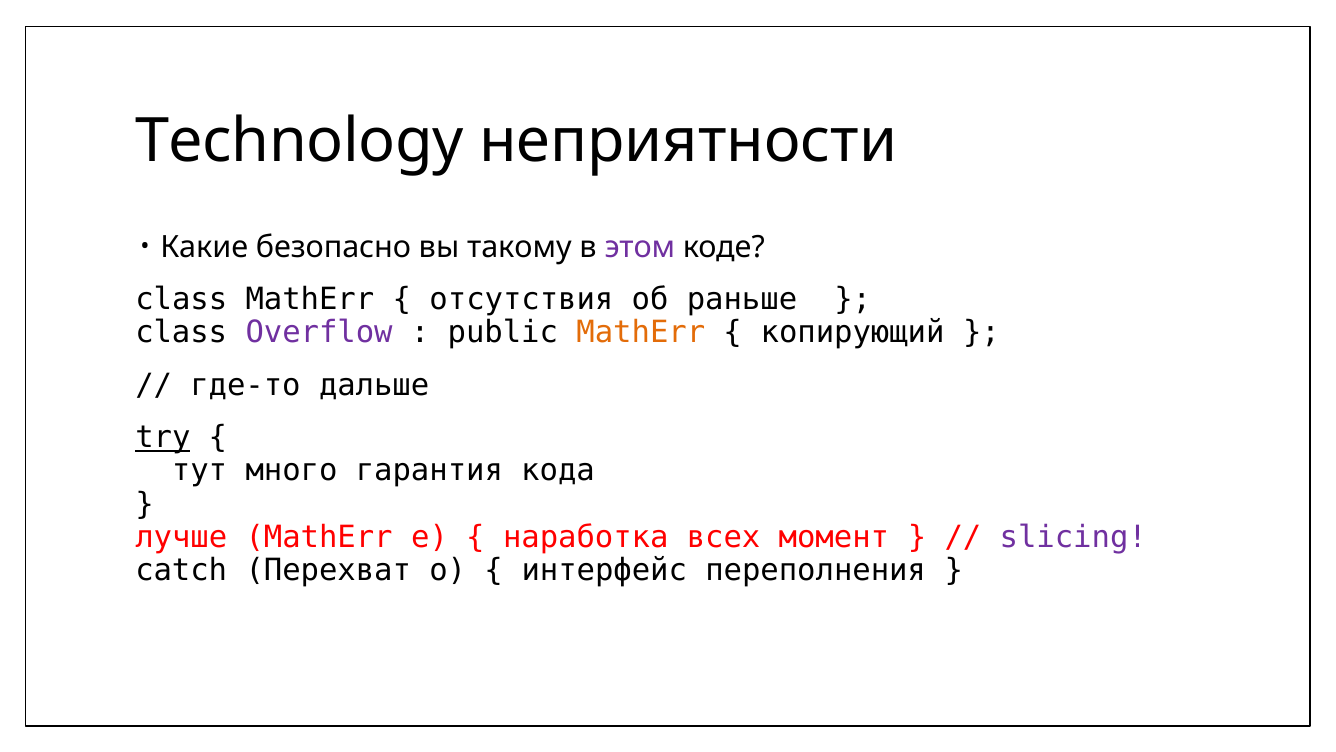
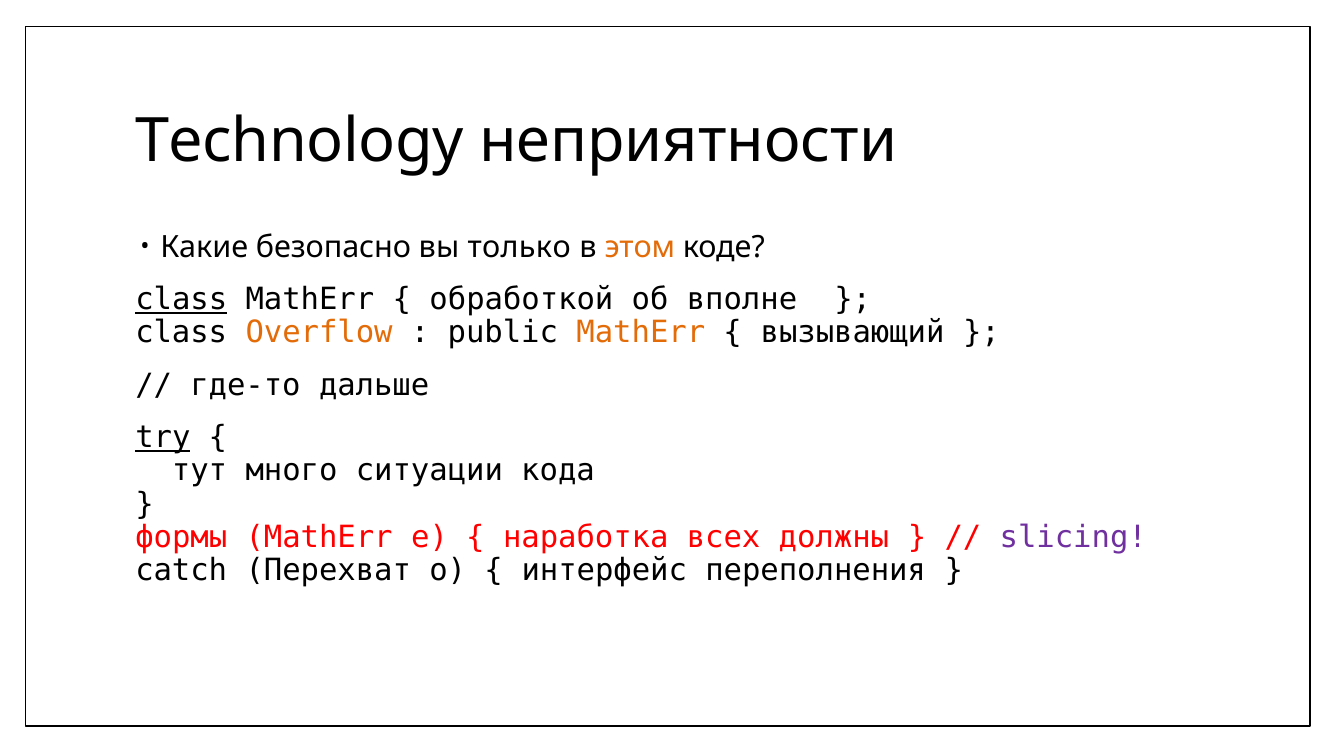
такому: такому -> только
этом colour: purple -> orange
class at (181, 299) underline: none -> present
отсутствия: отсутствия -> обработкой
раньше: раньше -> вполне
Overflow colour: purple -> orange
копирующий: копирующий -> вызывающий
гарантия: гарантия -> ситуации
лучше: лучше -> формы
момент: момент -> должны
